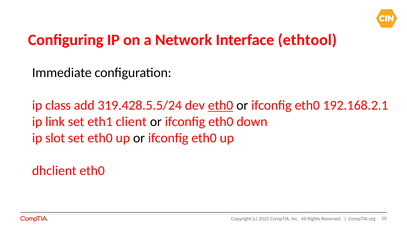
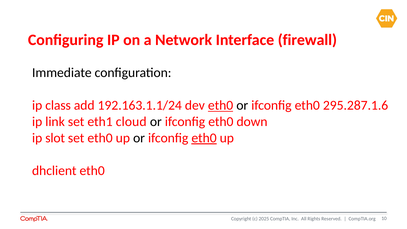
ethtool: ethtool -> firewall
319.428.5.5/24: 319.428.5.5/24 -> 192.163.1.1/24
192.168.2.1: 192.168.2.1 -> 295.287.1.6
client: client -> cloud
eth0 at (204, 138) underline: none -> present
